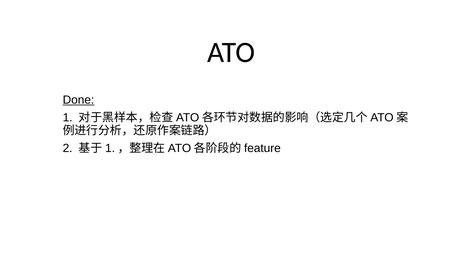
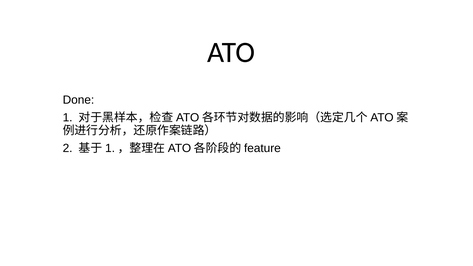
Done underline: present -> none
